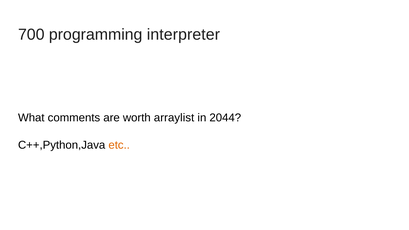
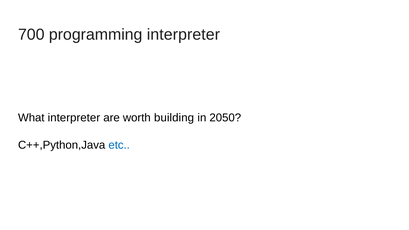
What comments: comments -> interpreter
arraylist: arraylist -> building
2044: 2044 -> 2050
etc colour: orange -> blue
